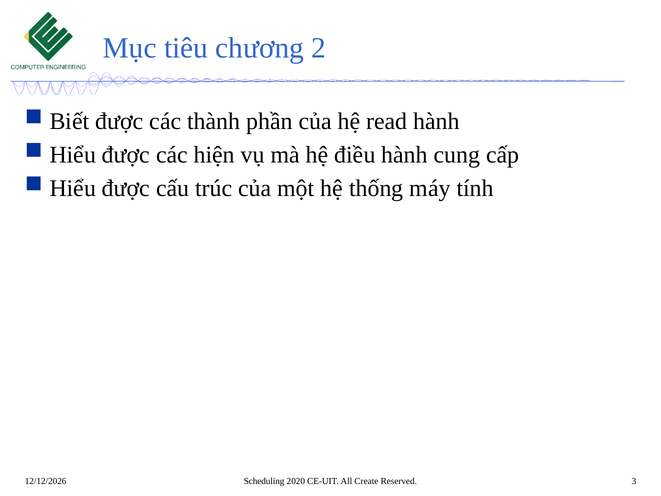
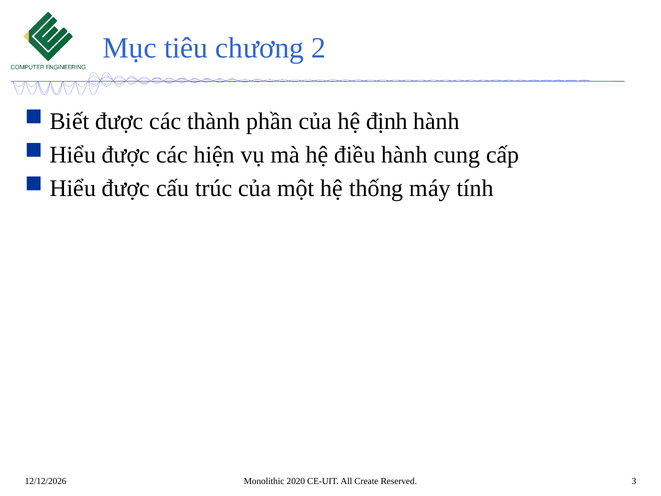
read: read -> định
Scheduling: Scheduling -> Monolithic
